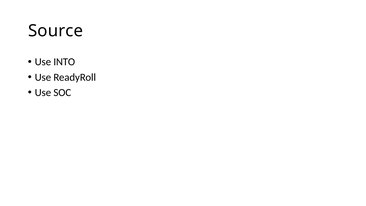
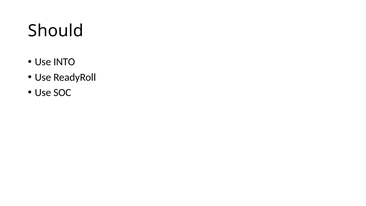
Source: Source -> Should
